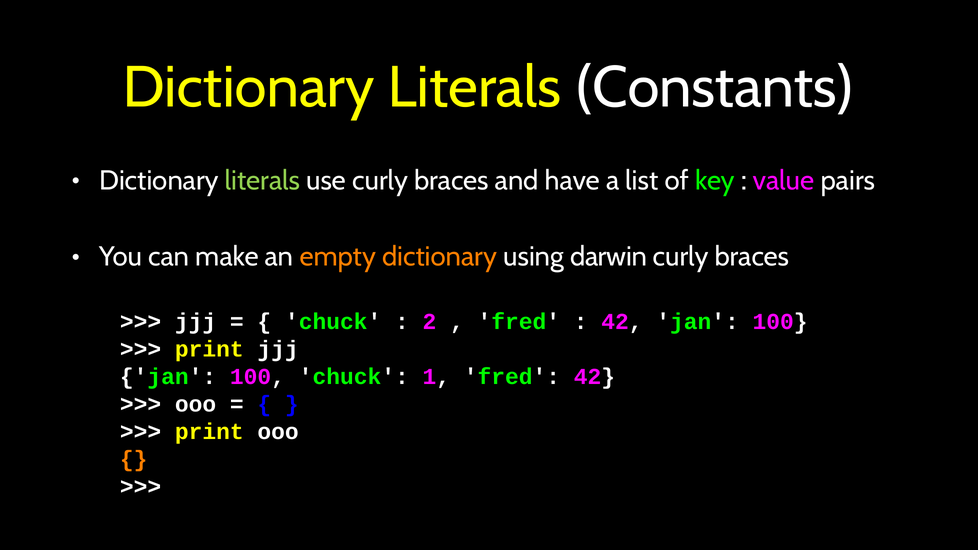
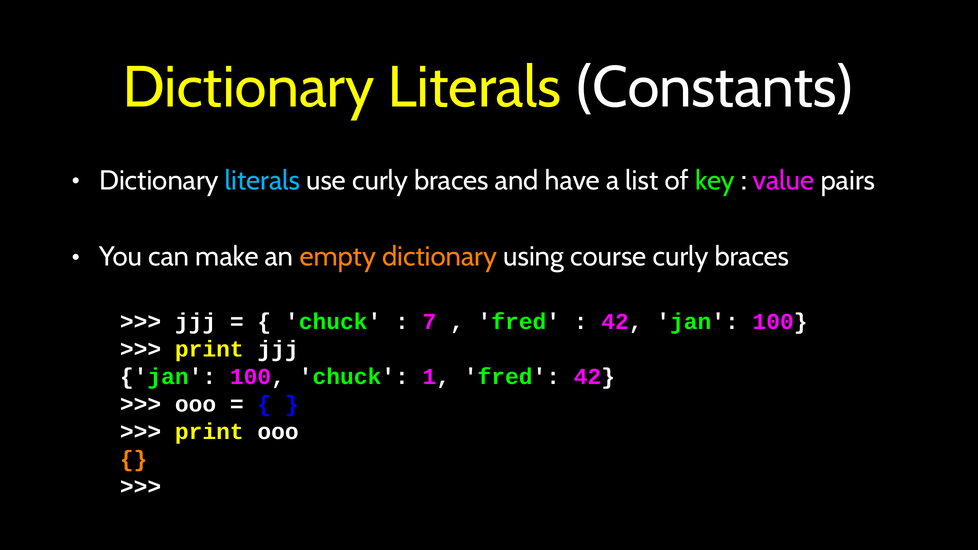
literals at (262, 181) colour: light green -> light blue
darwin: darwin -> course
2: 2 -> 7
